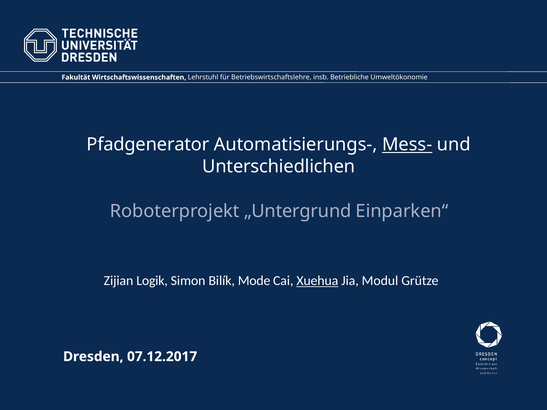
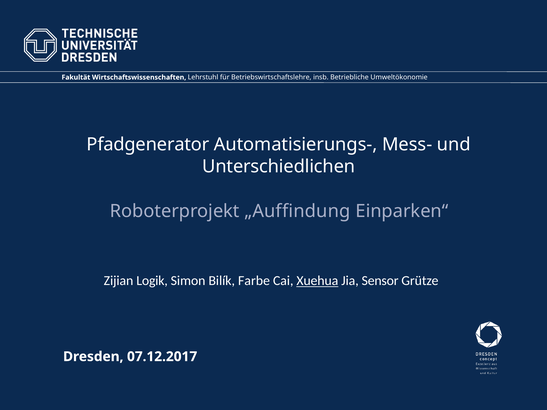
Mess- underline: present -> none
„Untergrund: „Untergrund -> „Auffindung
Mode: Mode -> Farbe
Modul: Modul -> Sensor
